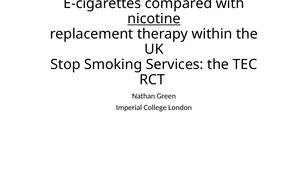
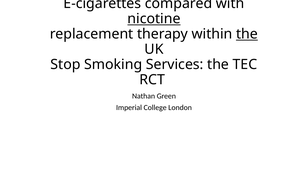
the at (247, 34) underline: none -> present
